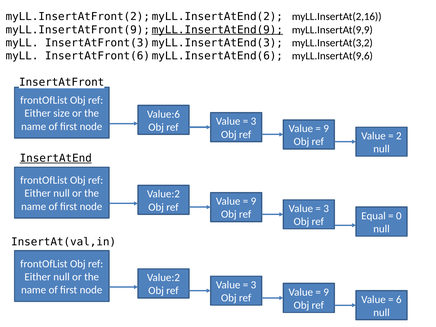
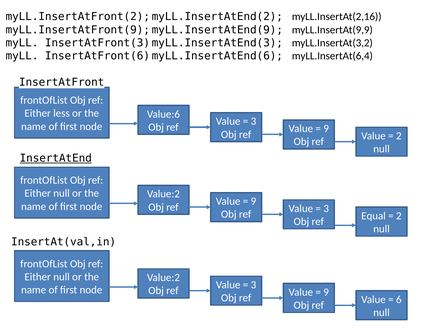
myLL.InsertAtEnd(9 underline: present -> none
myLL.InsertAt(9,6: myLL.InsertAt(9,6 -> myLL.InsertAt(6,4
size: size -> less
0 at (399, 216): 0 -> 2
